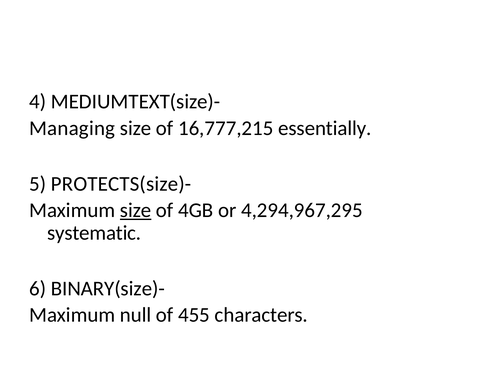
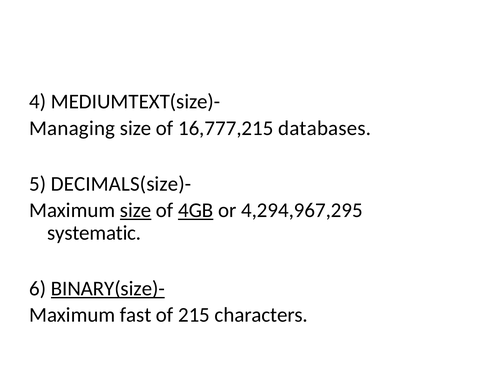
essentially: essentially -> databases
PROTECTS(size)-: PROTECTS(size)- -> DECIMALS(size)-
4GB underline: none -> present
BINARY(size)- underline: none -> present
null: null -> fast
455: 455 -> 215
